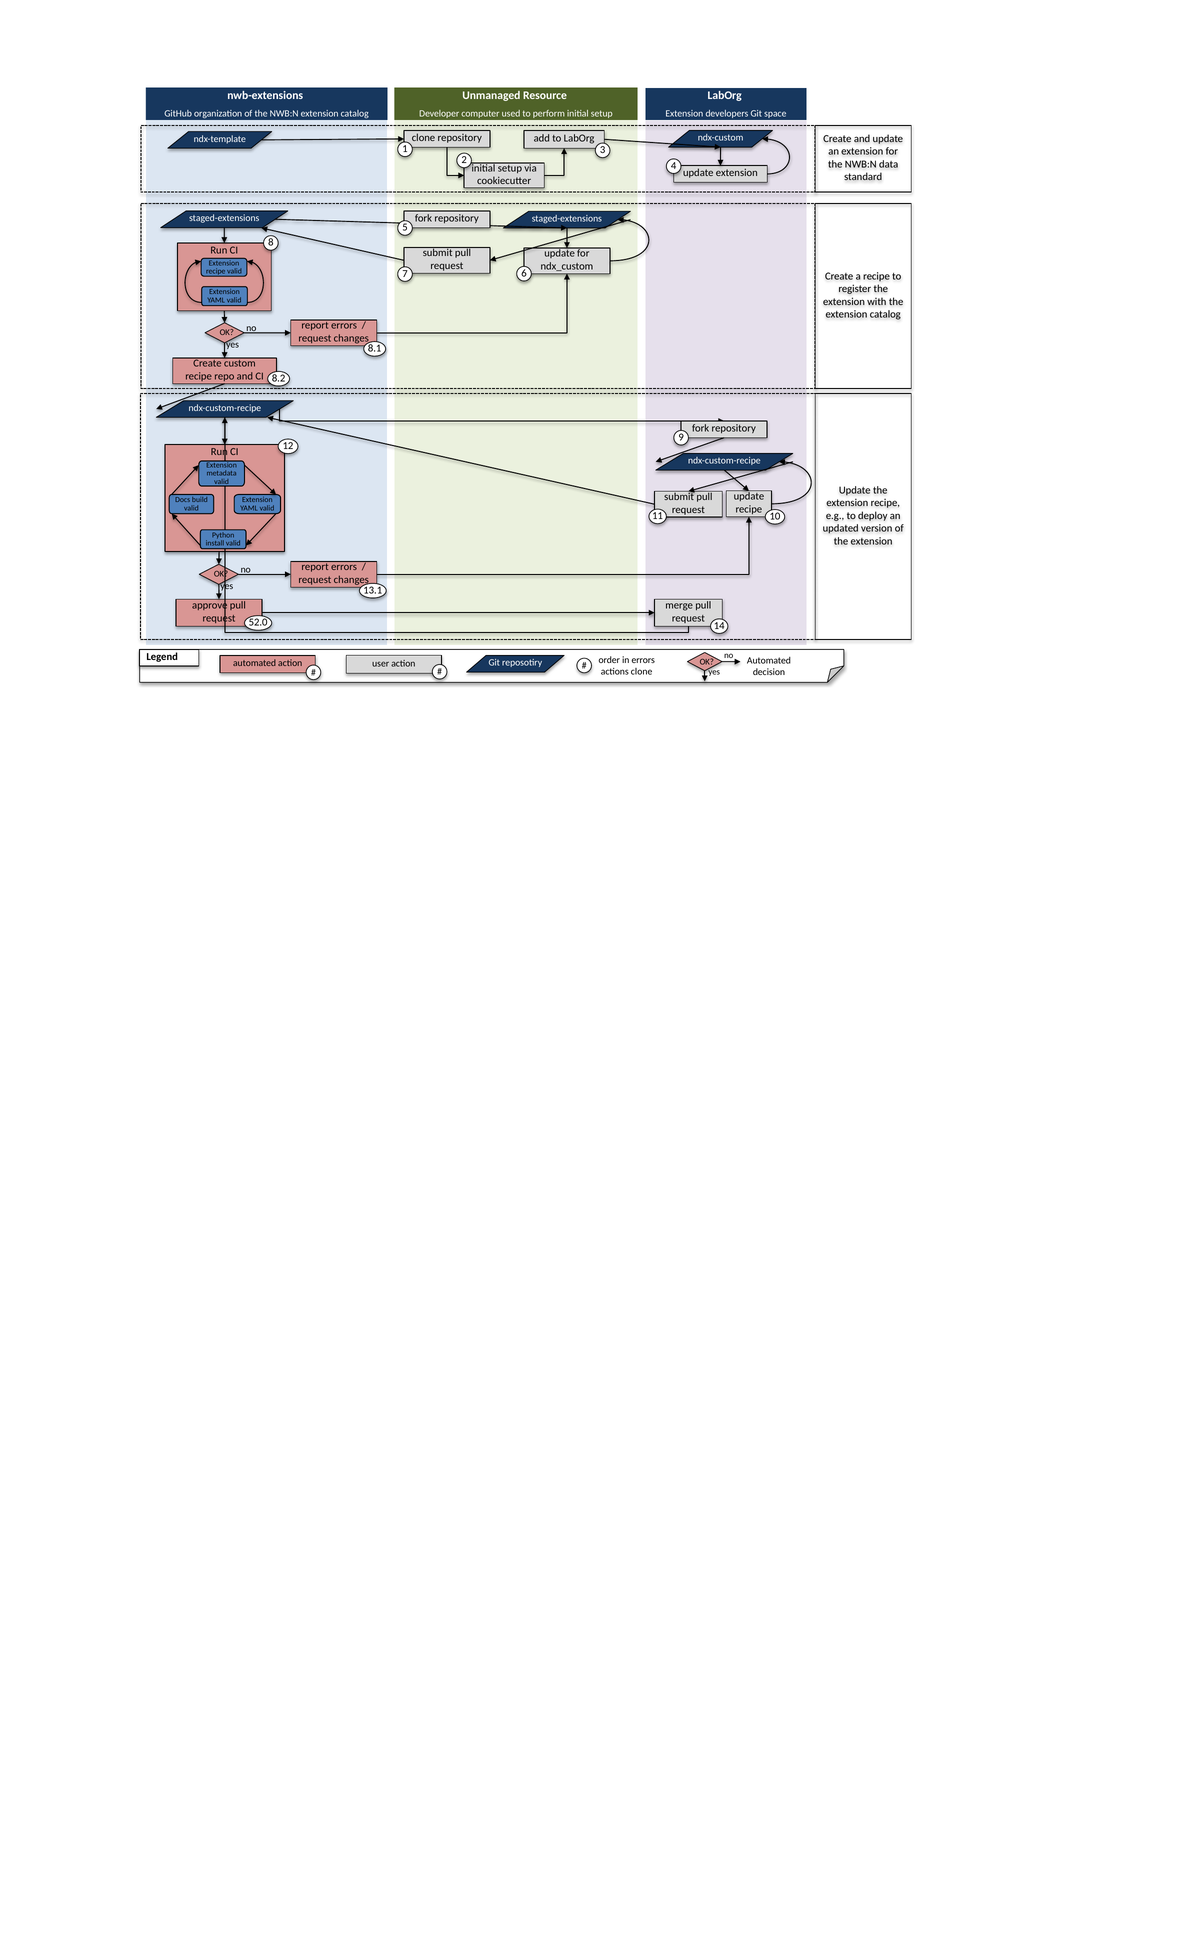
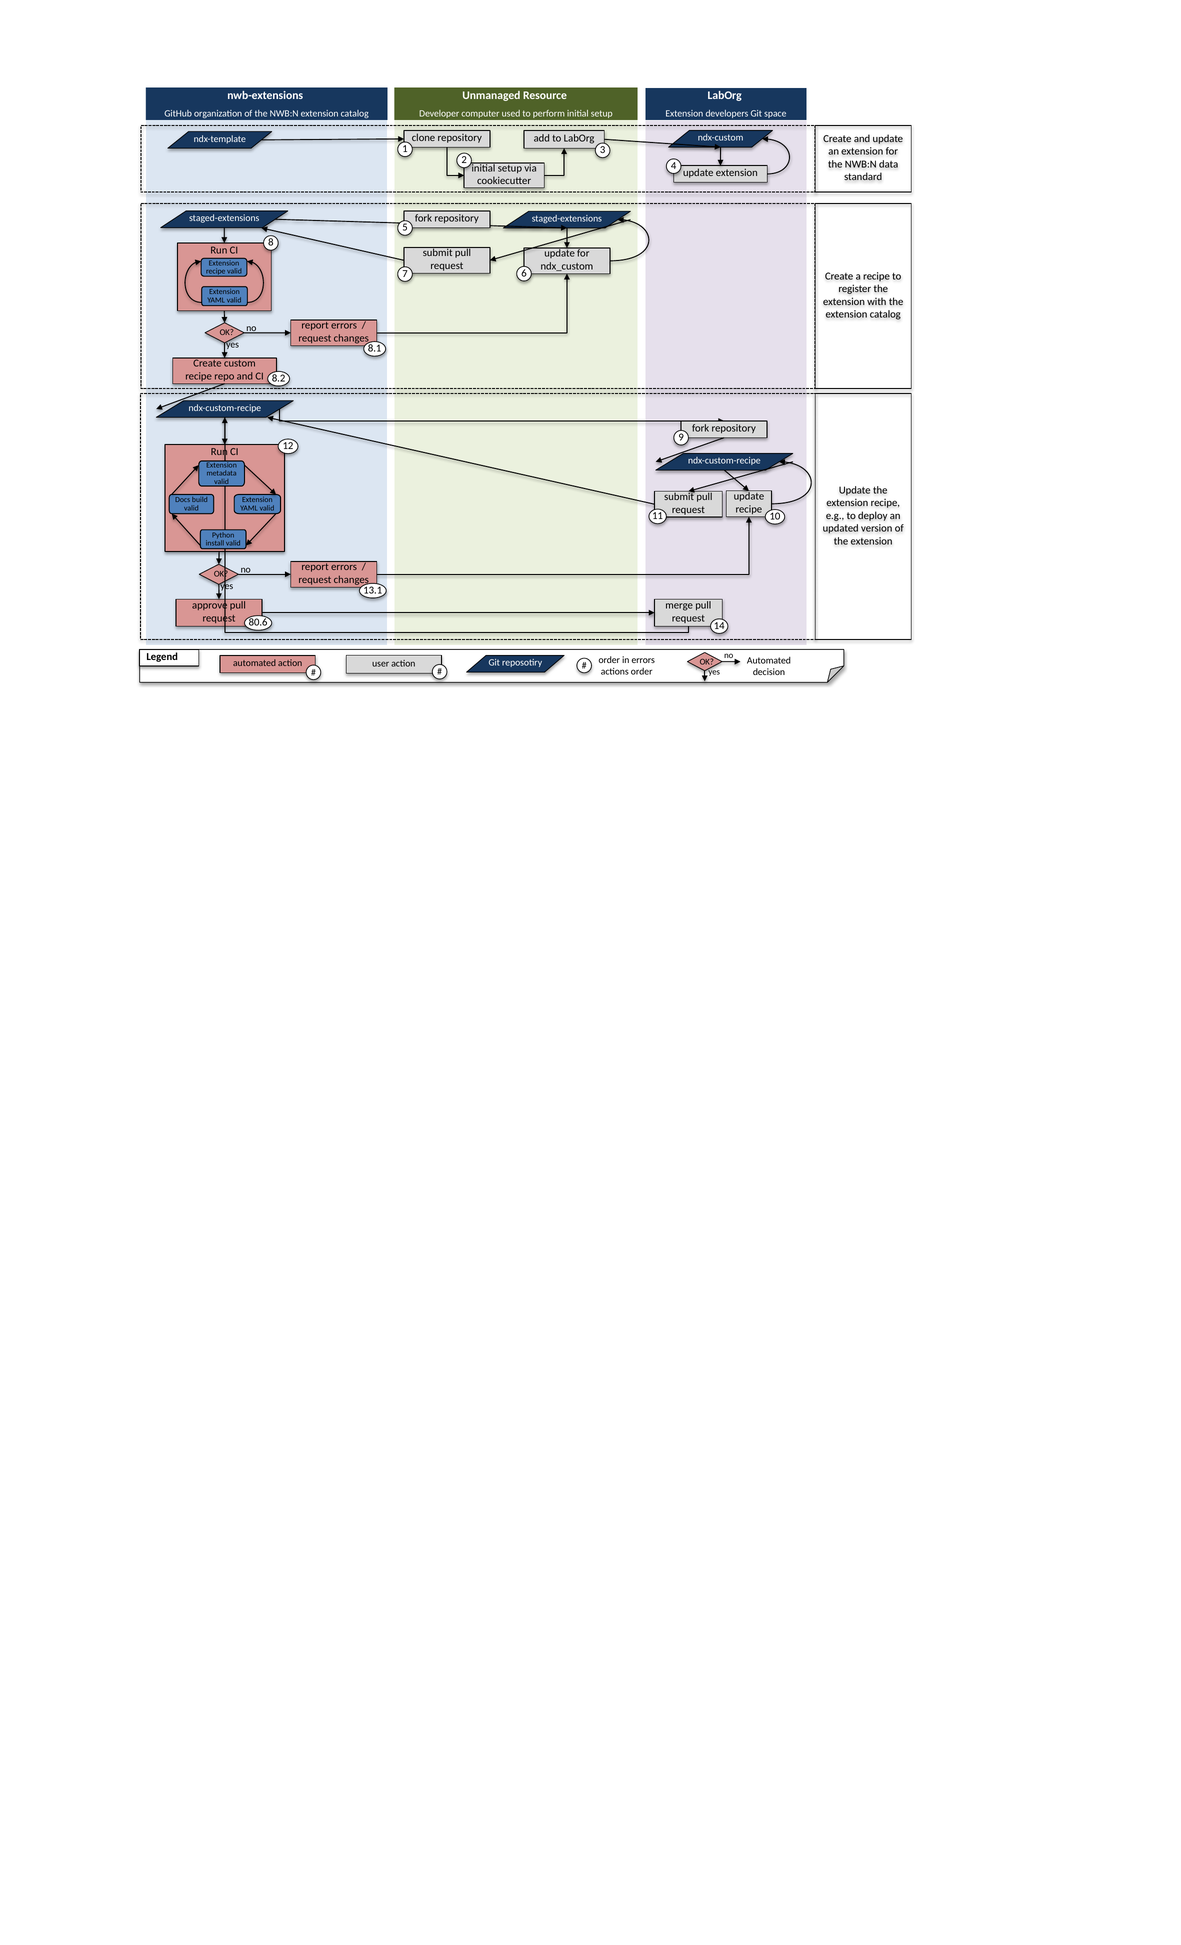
52.0: 52.0 -> 80.6
actions clone: clone -> order
